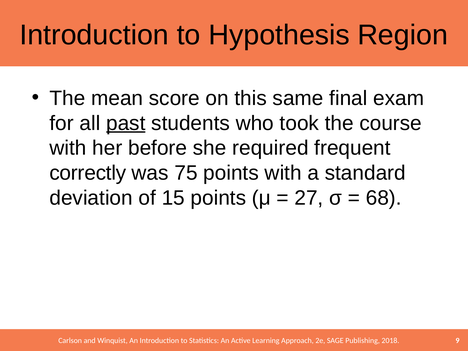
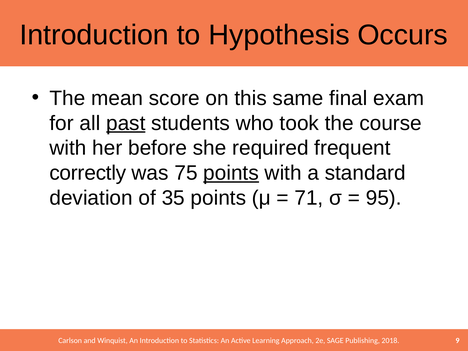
Region: Region -> Occurs
points at (231, 173) underline: none -> present
15: 15 -> 35
27: 27 -> 71
68: 68 -> 95
